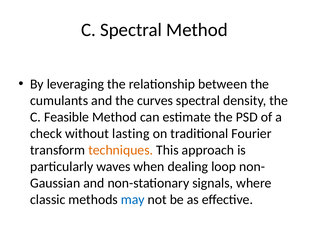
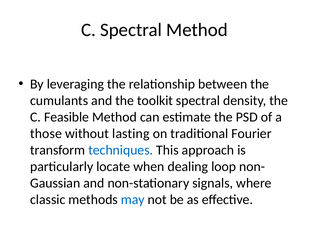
curves: curves -> toolkit
check: check -> those
techniques colour: orange -> blue
waves: waves -> locate
